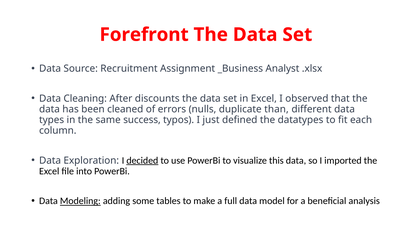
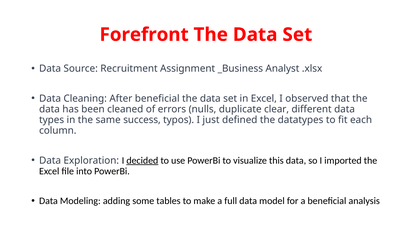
After discounts: discounts -> beneficial
than: than -> clear
Modeling underline: present -> none
